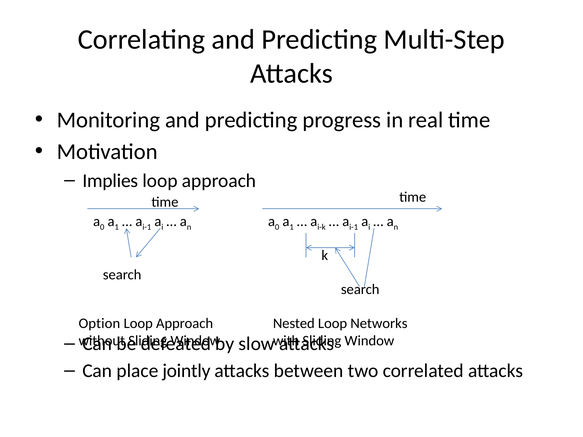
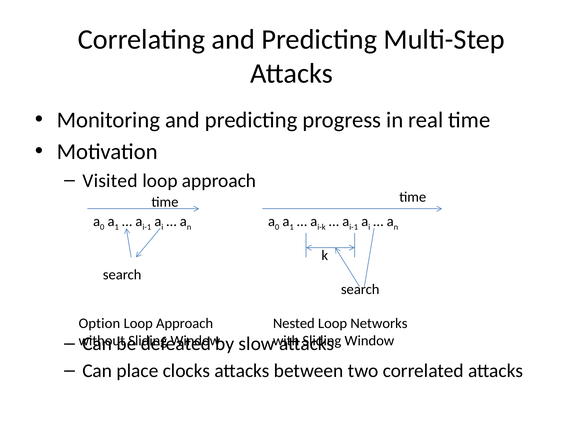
Implies: Implies -> Visited
jointly: jointly -> clocks
